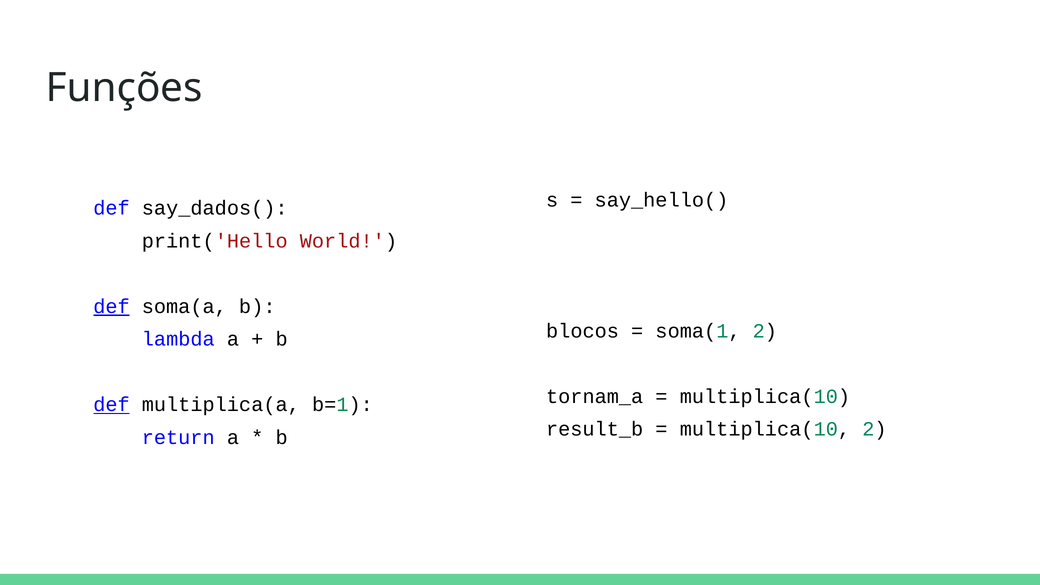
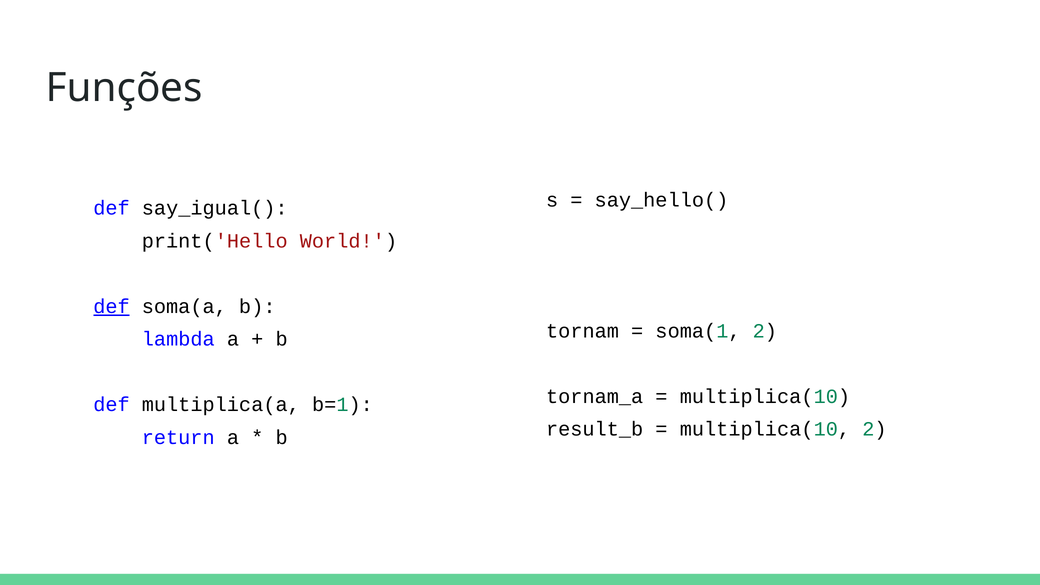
say_dados(: say_dados( -> say_igual(
blocos: blocos -> tornam
def at (112, 405) underline: present -> none
